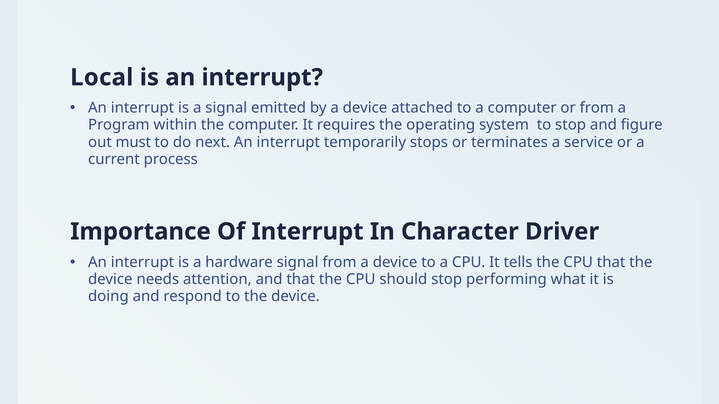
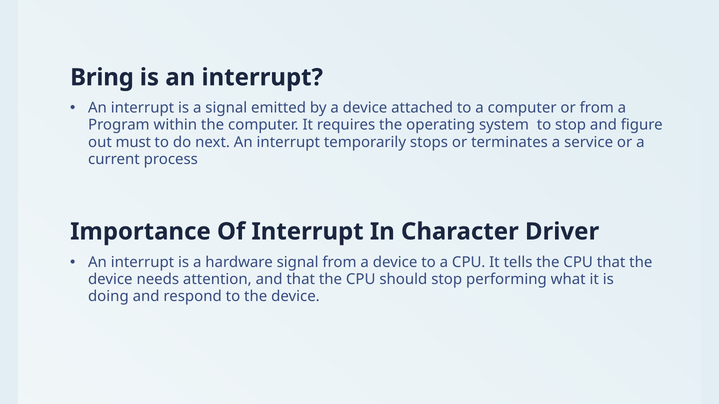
Local: Local -> Bring
